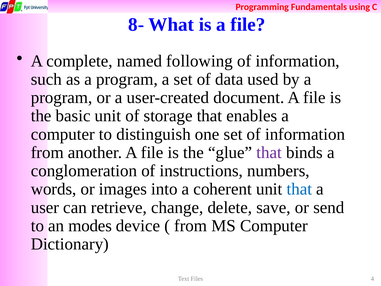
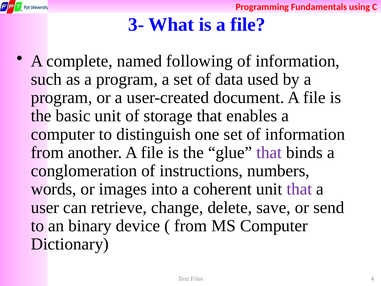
8-: 8- -> 3-
that at (299, 189) colour: blue -> purple
modes: modes -> binary
